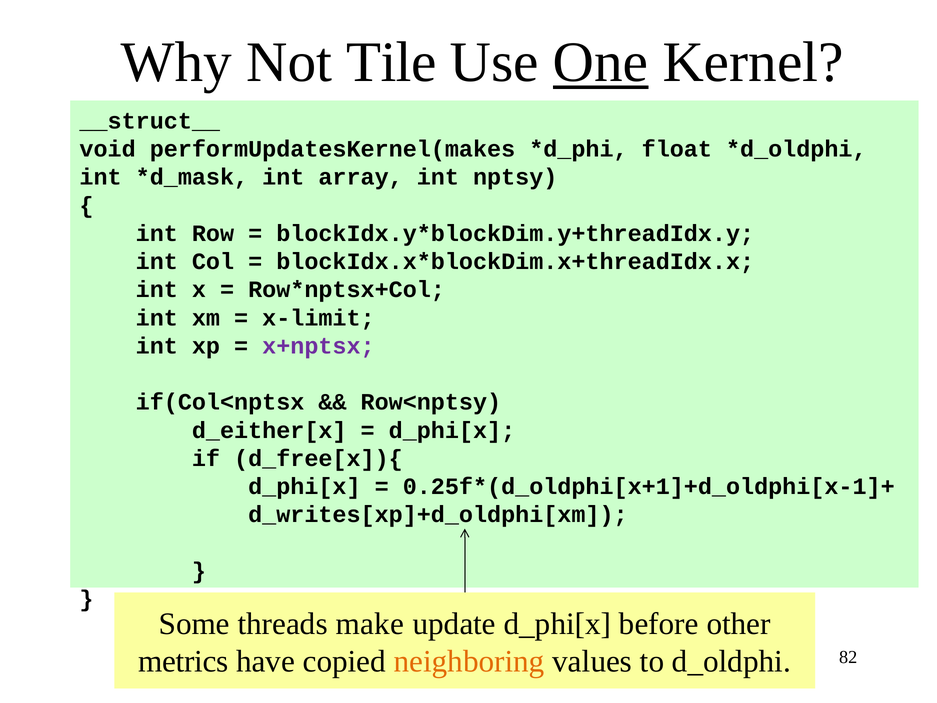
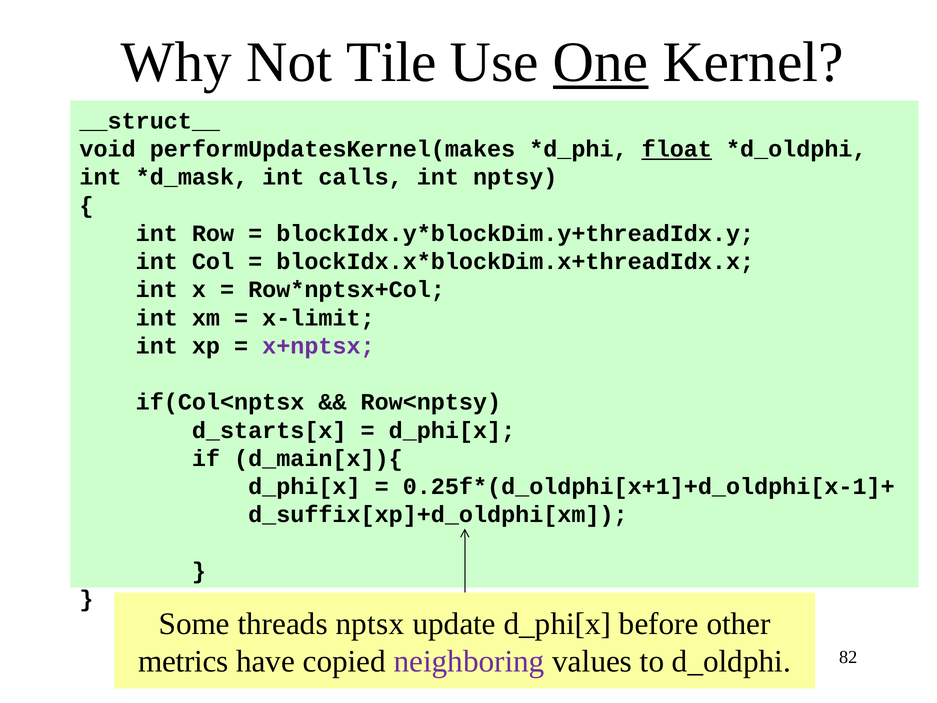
float underline: none -> present
array: array -> calls
d_either[x: d_either[x -> d_starts[x
d_free[x]){: d_free[x]){ -> d_main[x]){
d_writes[xp]+d_oldphi[xm: d_writes[xp]+d_oldphi[xm -> d_suffix[xp]+d_oldphi[xm
make: make -> nptsx
neighboring colour: orange -> purple
